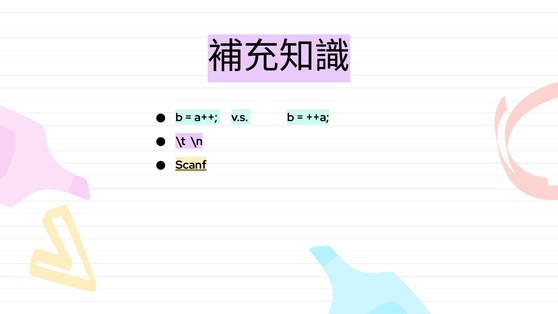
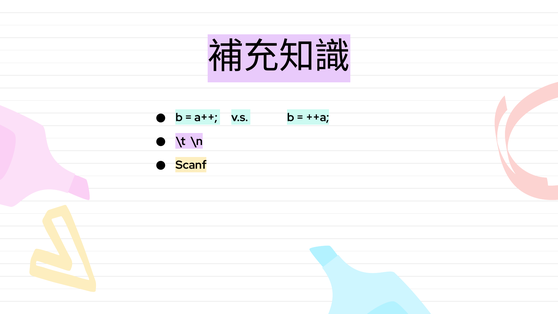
Scanf underline: present -> none
